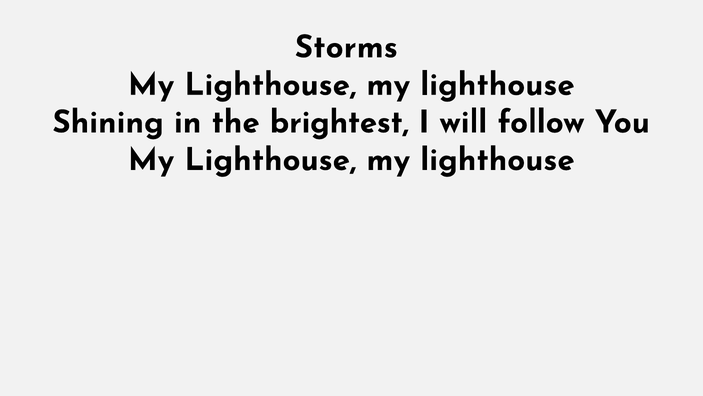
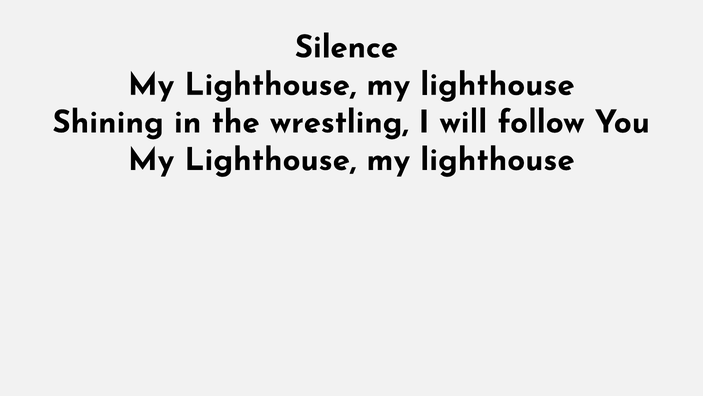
Storms: Storms -> Silence
brightest: brightest -> wrestling
